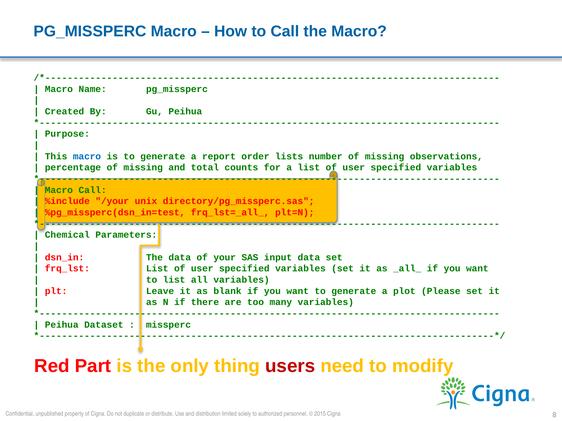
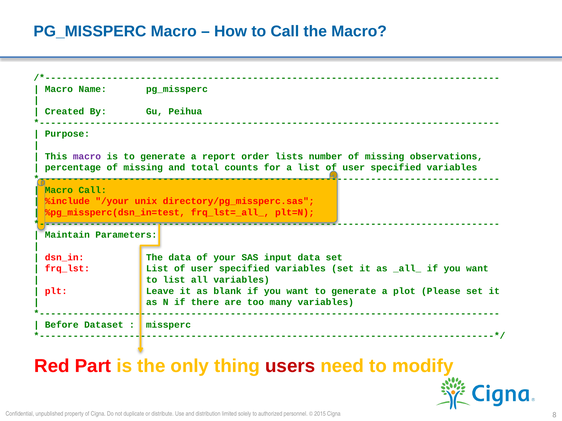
macro at (87, 156) colour: blue -> purple
Chemical: Chemical -> Maintain
Peihua at (62, 325): Peihua -> Before
